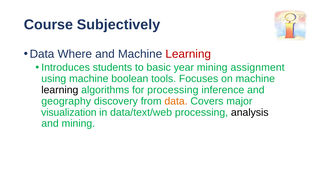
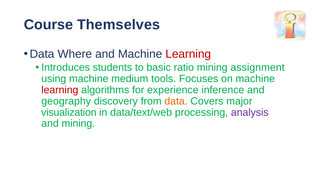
Subjectively: Subjectively -> Themselves
year: year -> ratio
boolean: boolean -> medium
learning at (60, 90) colour: black -> red
for processing: processing -> experience
analysis colour: black -> purple
